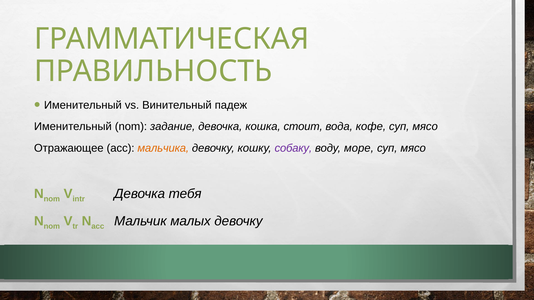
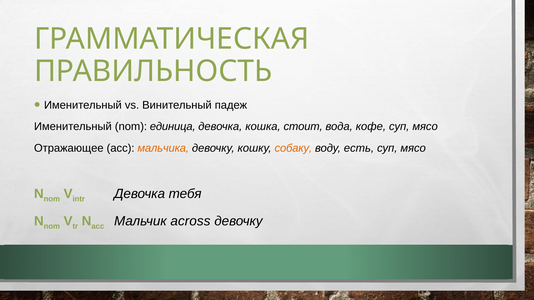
задание: задание -> единица
собаку colour: purple -> orange
море: море -> есть
малых: малых -> across
